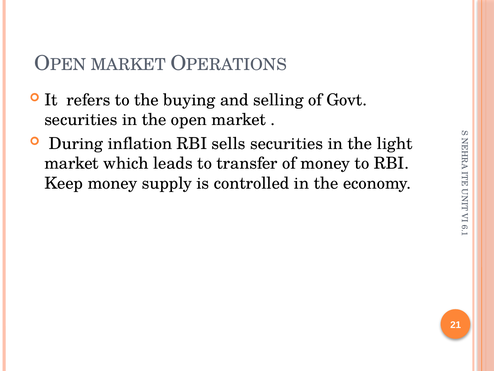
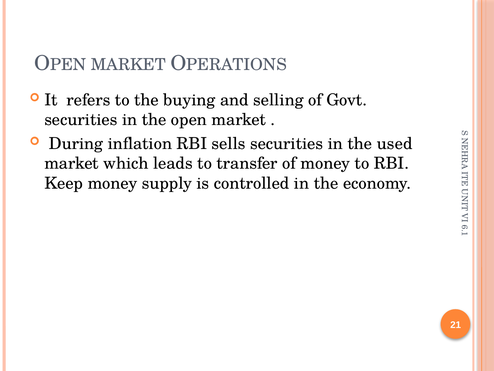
light: light -> used
